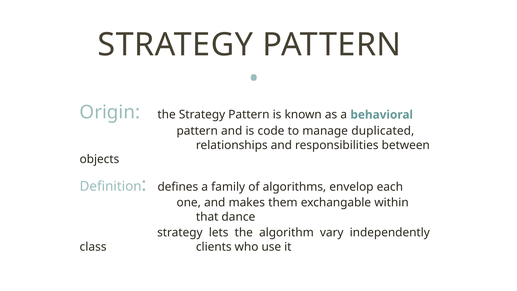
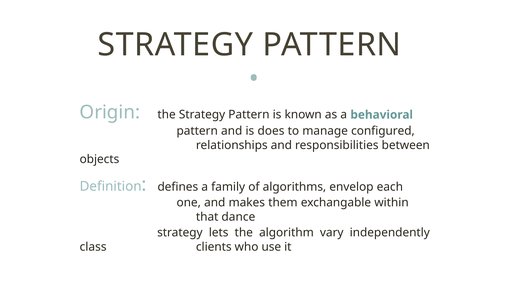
code: code -> does
duplicated: duplicated -> configured
